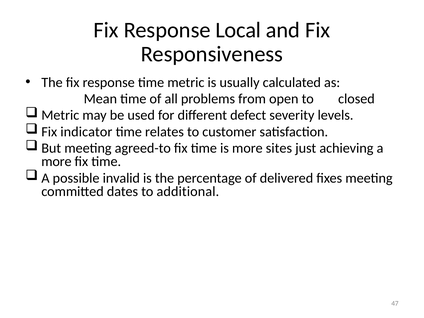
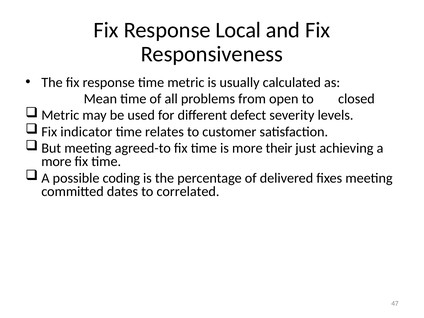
sites: sites -> their
invalid: invalid -> coding
additional: additional -> correlated
